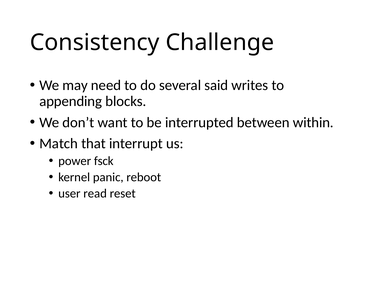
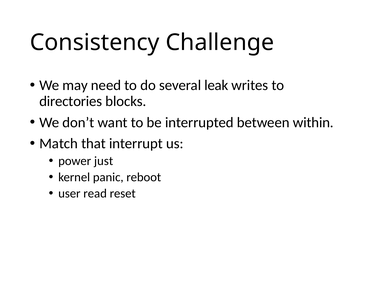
said: said -> leak
appending: appending -> directories
fsck: fsck -> just
